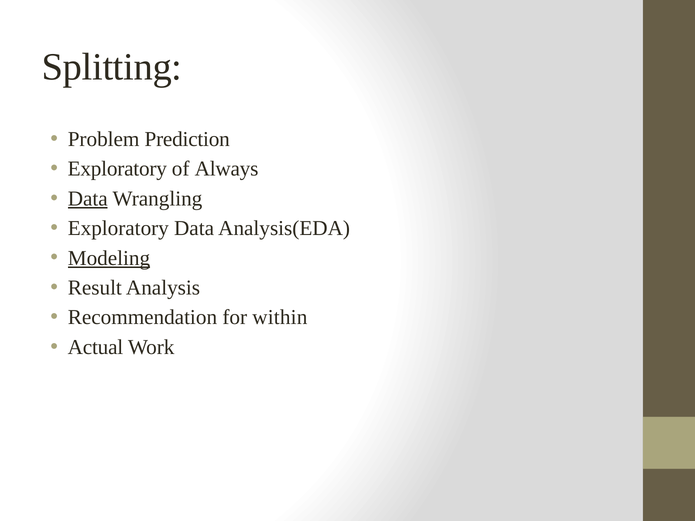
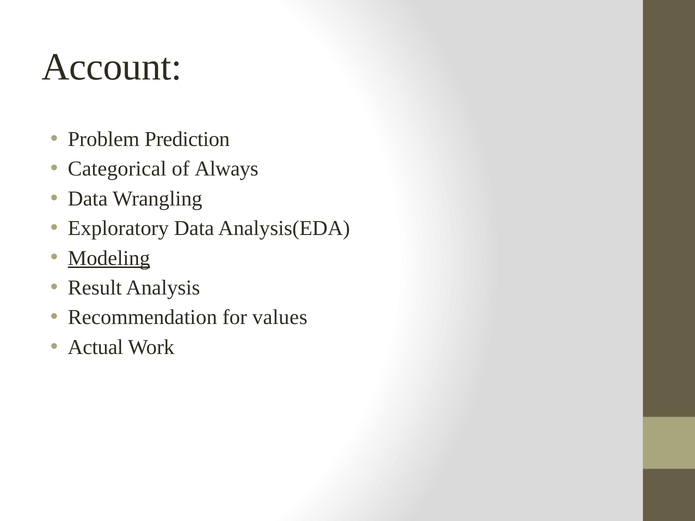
Splitting: Splitting -> Account
Exploratory at (117, 169): Exploratory -> Categorical
Data at (88, 199) underline: present -> none
within: within -> values
